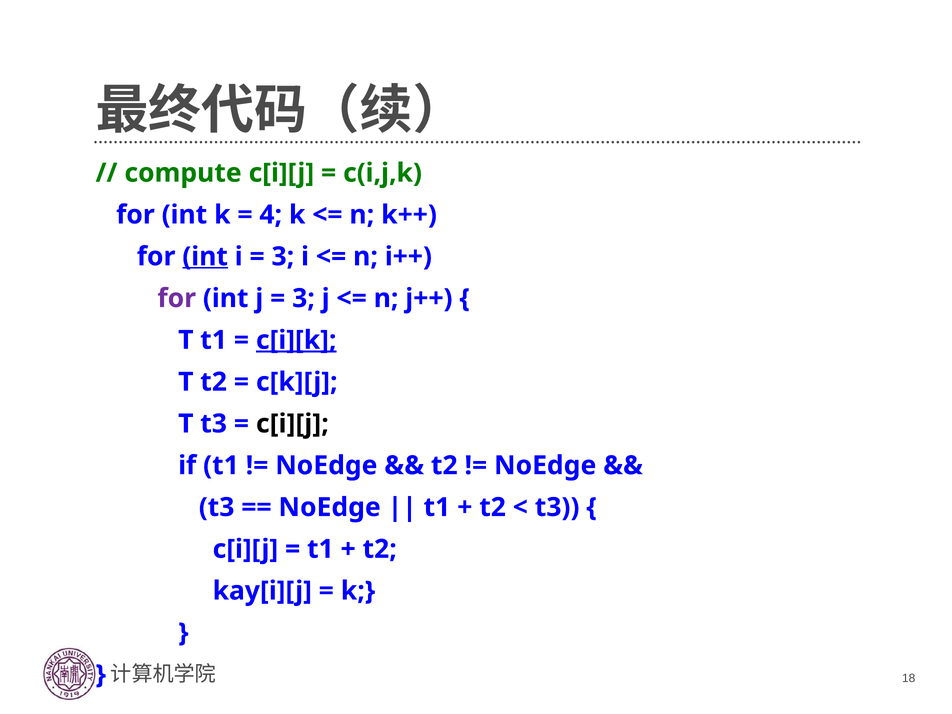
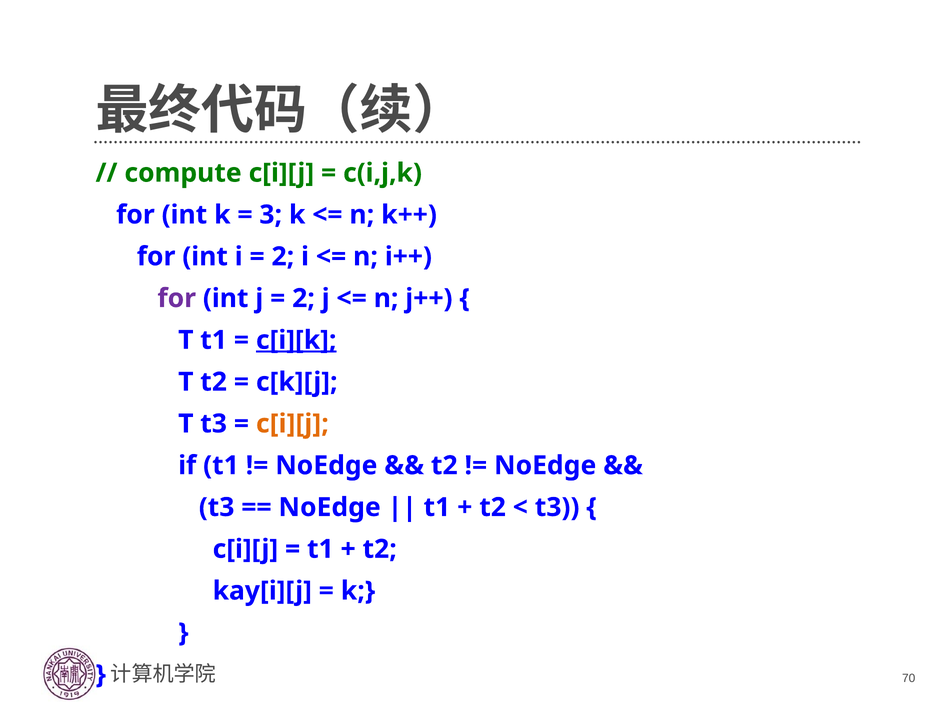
4: 4 -> 3
int at (205, 257) underline: present -> none
3 at (283, 257): 3 -> 2
3 at (304, 298): 3 -> 2
c[i][j at (292, 424) colour: black -> orange
18: 18 -> 70
